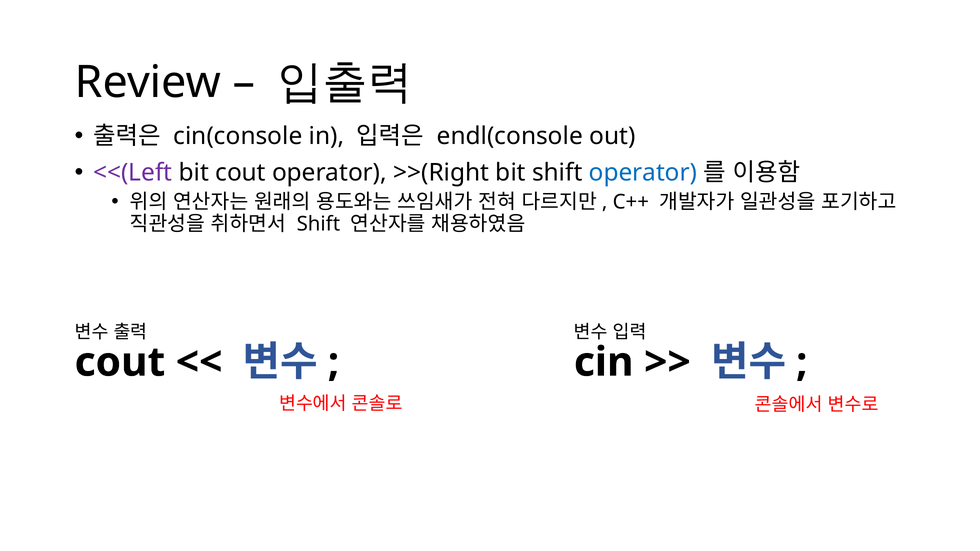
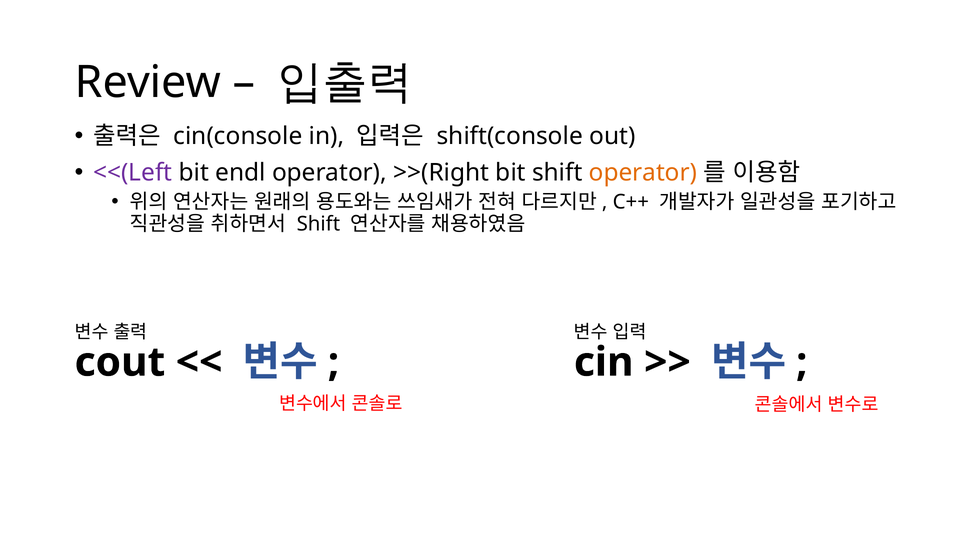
endl(console: endl(console -> shift(console
bit cout: cout -> endl
operator at (643, 173) colour: blue -> orange
